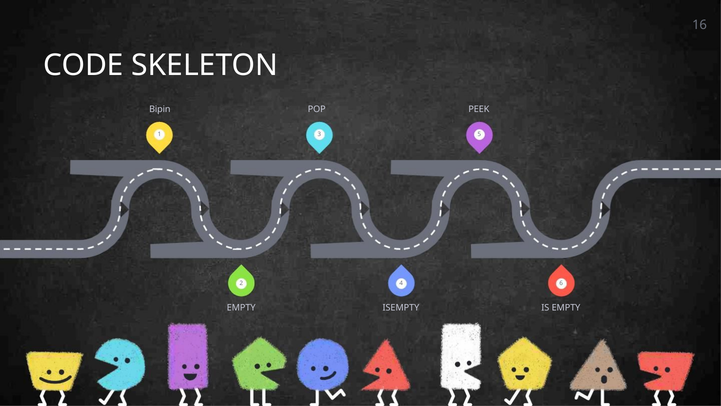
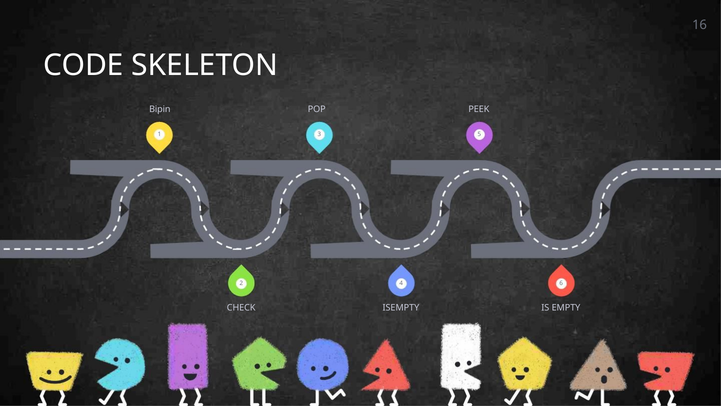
EMPTY at (241, 307): EMPTY -> CHECK
